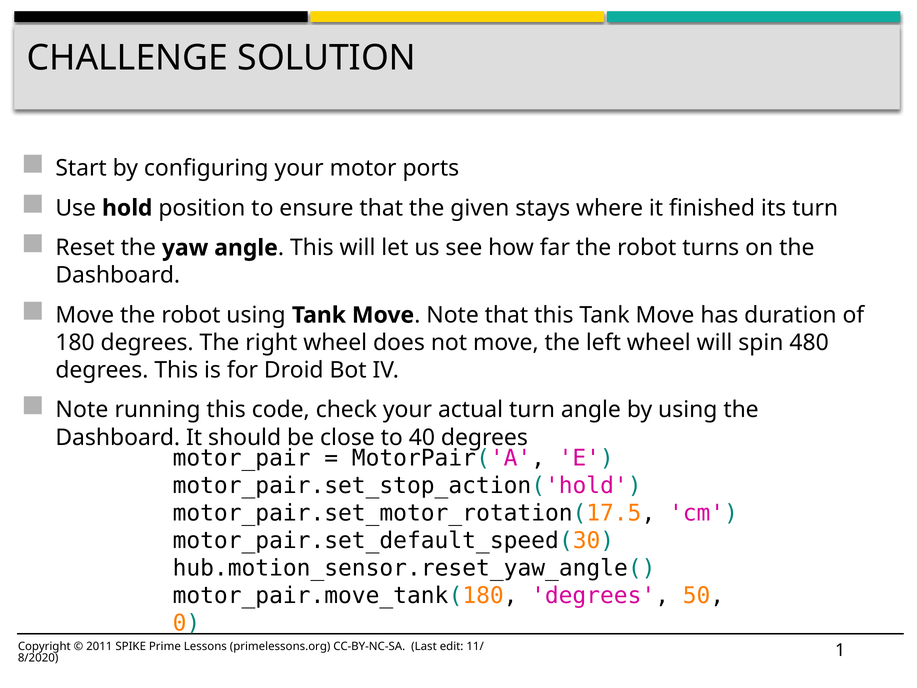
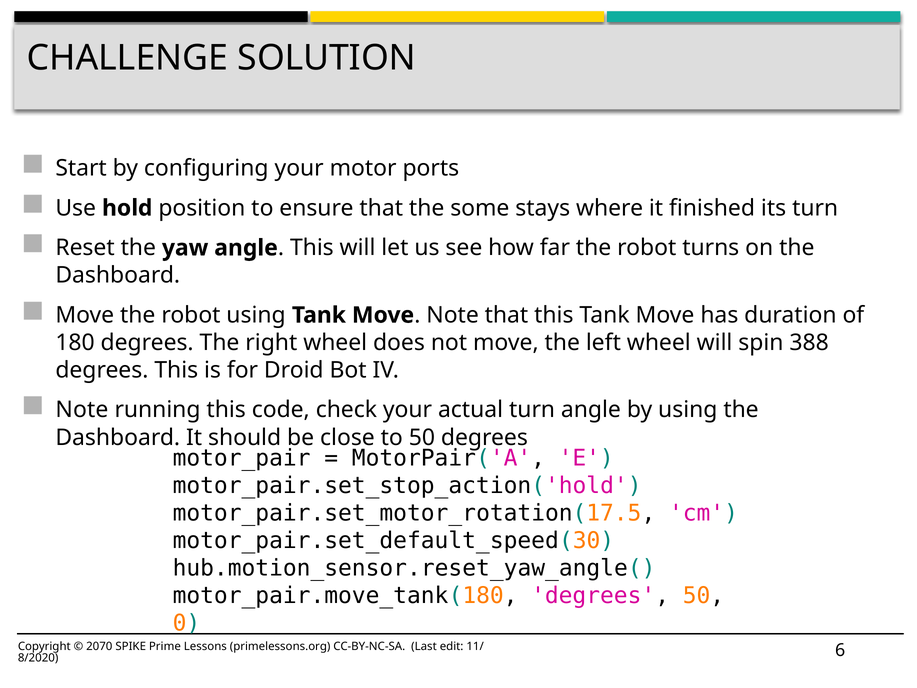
given: given -> some
480: 480 -> 388
to 40: 40 -> 50
2011: 2011 -> 2070
1: 1 -> 6
